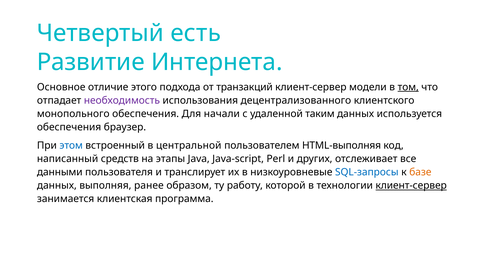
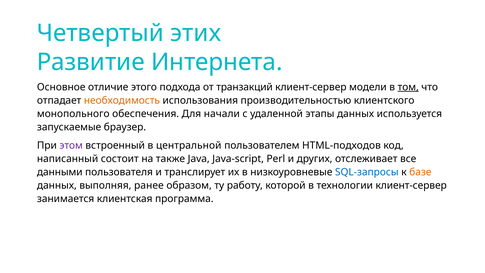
есть: есть -> этих
необходимость colour: purple -> orange
децентрализованного: децентрализованного -> производительностью
таким: таким -> этапы
обеспечения at (69, 127): обеспечения -> запускаемые
этом colour: blue -> purple
HTML-выполняя: HTML-выполняя -> HTML-подходов
средств: средств -> состоит
этапы: этапы -> также
клиент-сервер at (411, 185) underline: present -> none
